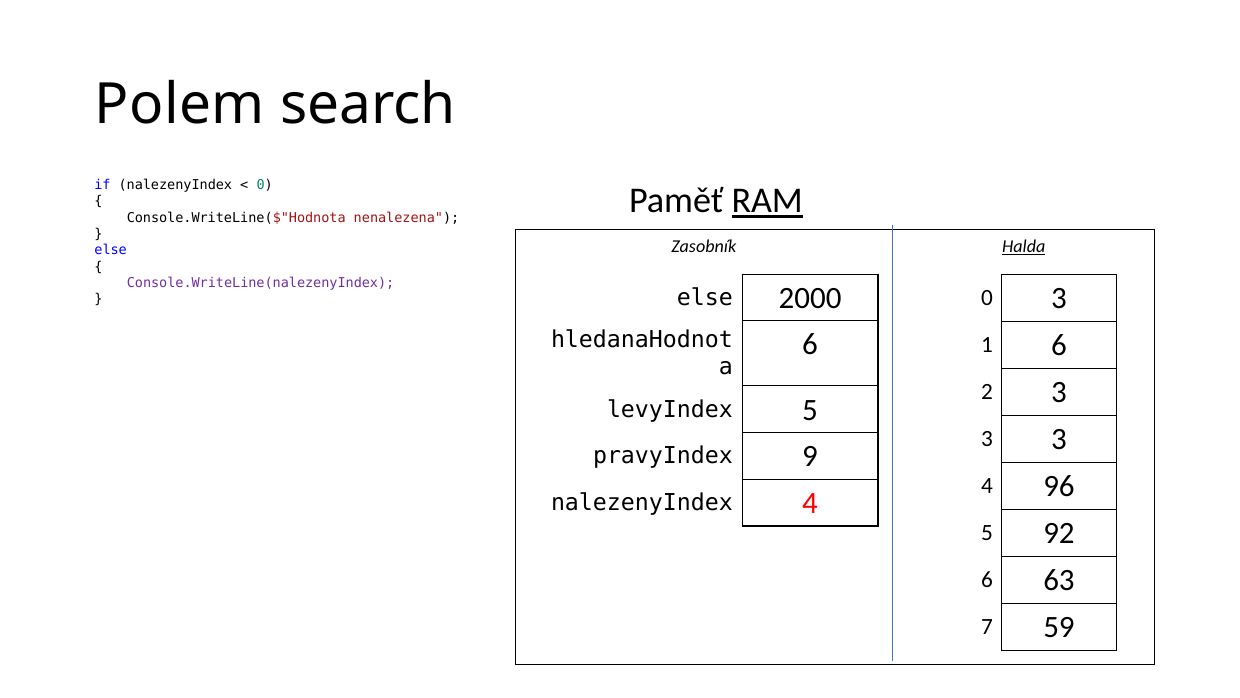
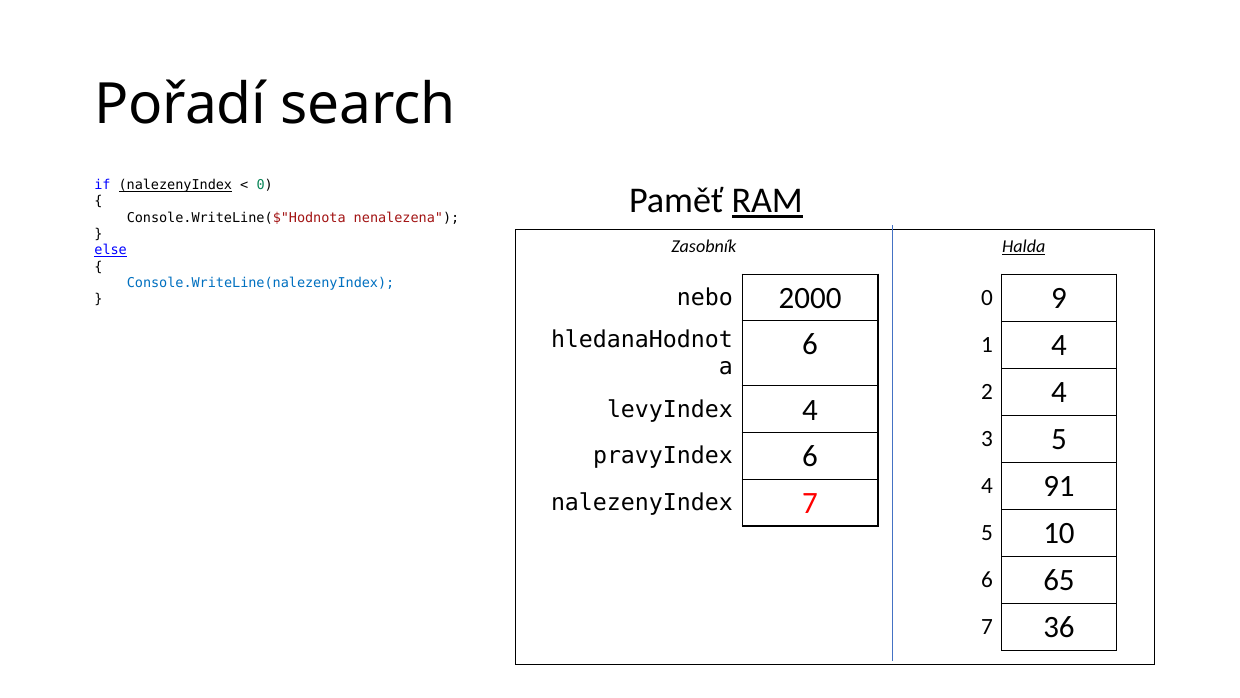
Polem: Polem -> Pořadí
nalezenyIndex at (175, 185) underline: none -> present
else at (111, 250) underline: none -> present
Console.WriteLine(nalezenyIndex colour: purple -> blue
0 3: 3 -> 9
else at (705, 298): else -> nebo
1 6: 6 -> 4
2 3: 3 -> 4
levyIndex 5: 5 -> 4
3 at (1059, 439): 3 -> 5
pravyIndex 9: 9 -> 6
96: 96 -> 91
nalezenyIndex 4: 4 -> 7
92: 92 -> 10
63: 63 -> 65
59: 59 -> 36
